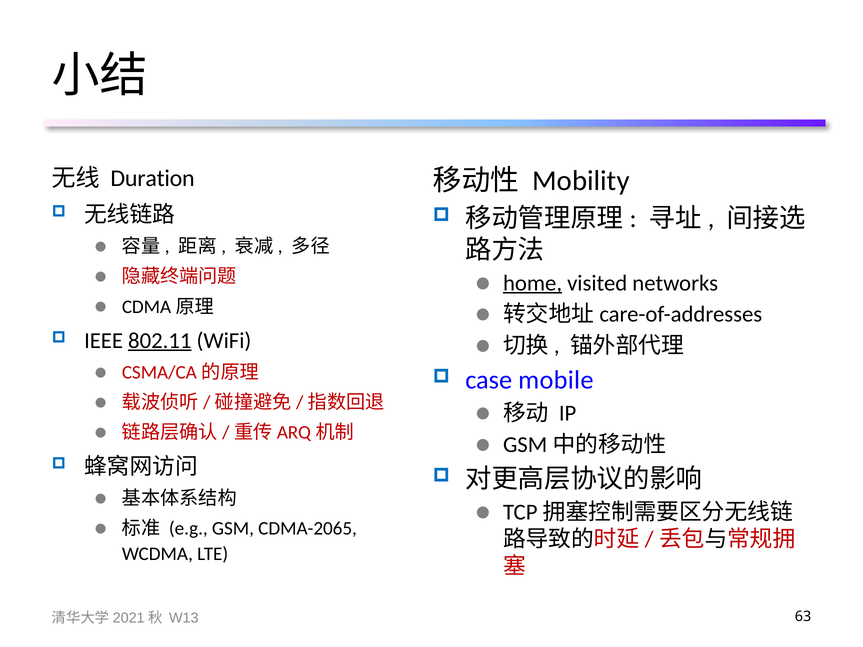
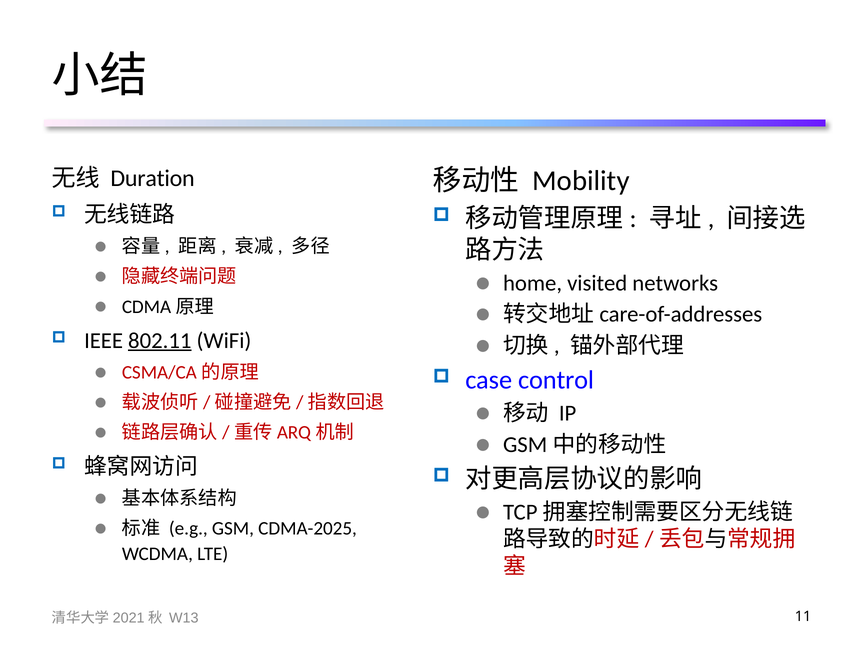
home underline: present -> none
mobile: mobile -> control
CDMA-2065: CDMA-2065 -> CDMA-2025
63: 63 -> 11
